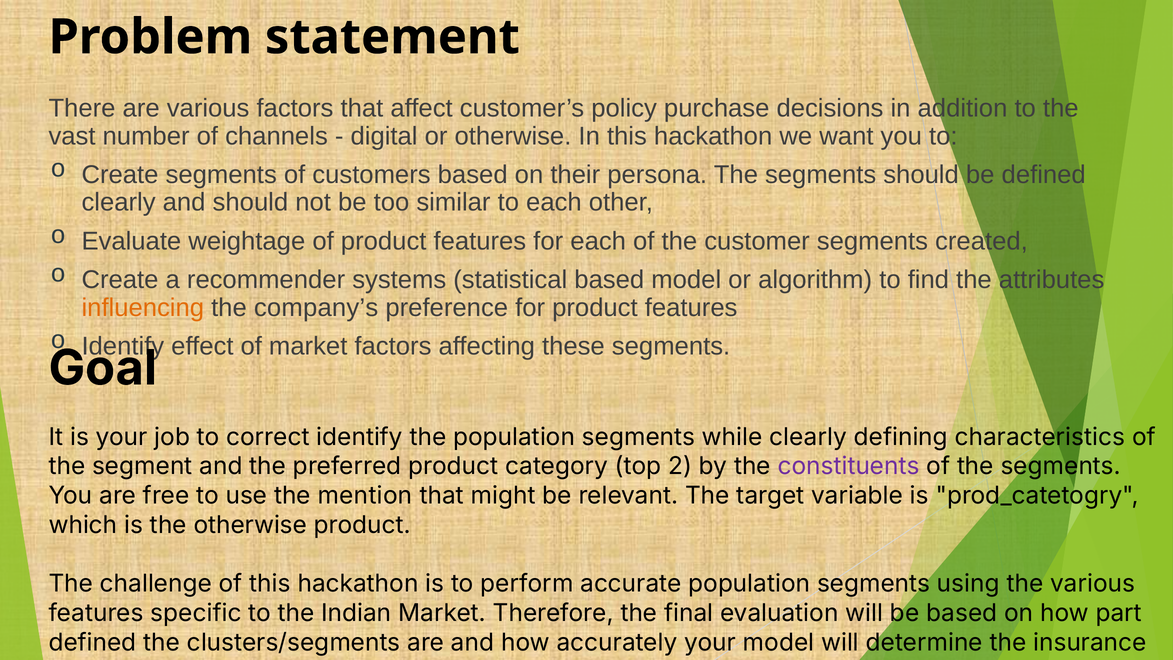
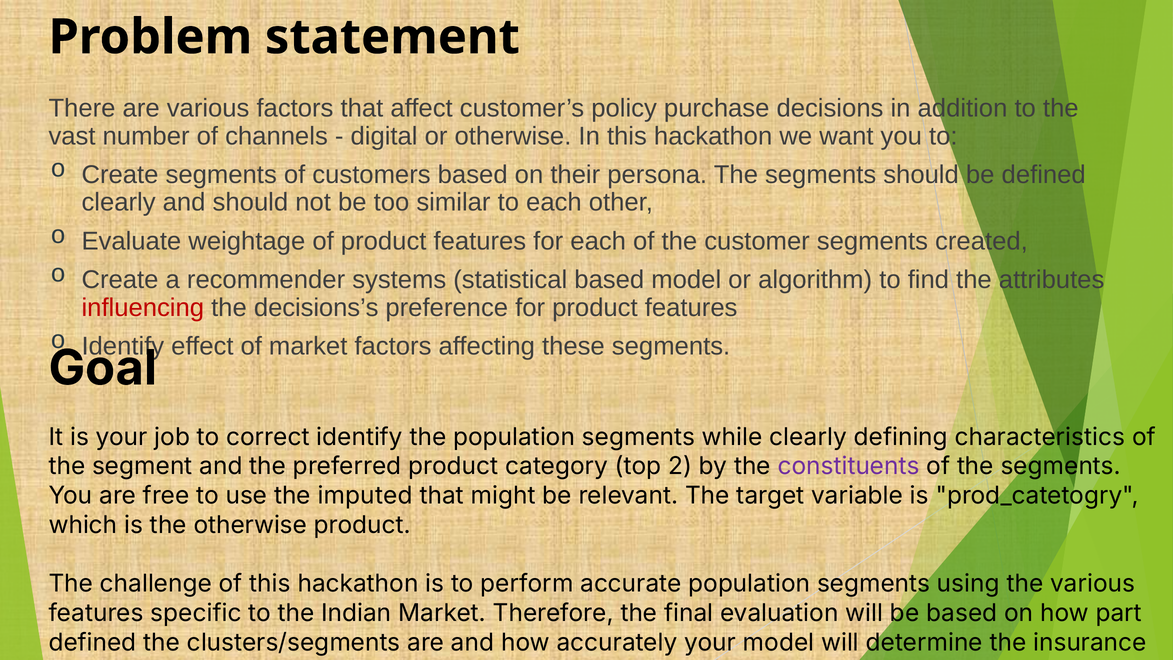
influencing colour: orange -> red
company’s: company’s -> decisions’s
mention: mention -> imputed
